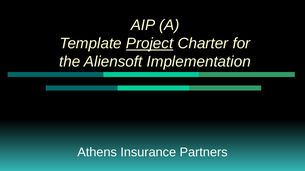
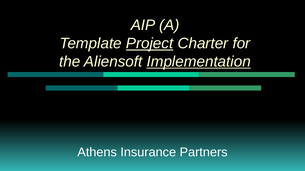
Implementation underline: none -> present
